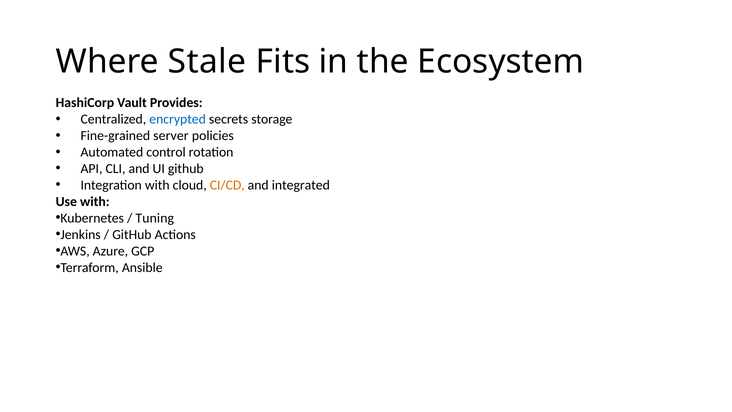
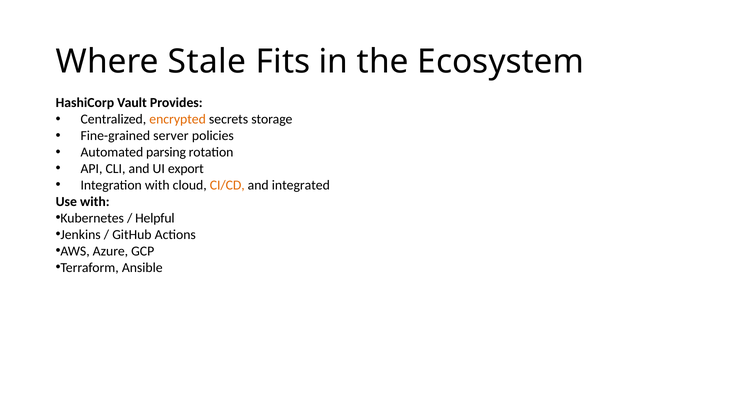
encrypted colour: blue -> orange
control: control -> parsing
UI github: github -> export
Tuning: Tuning -> Helpful
